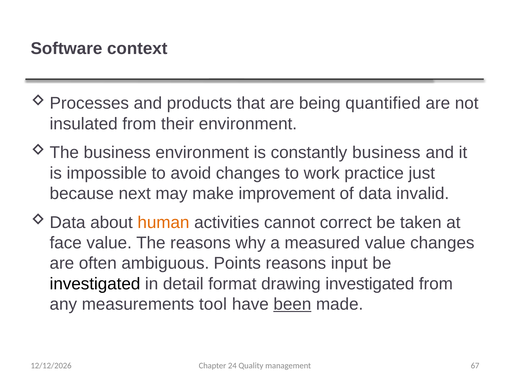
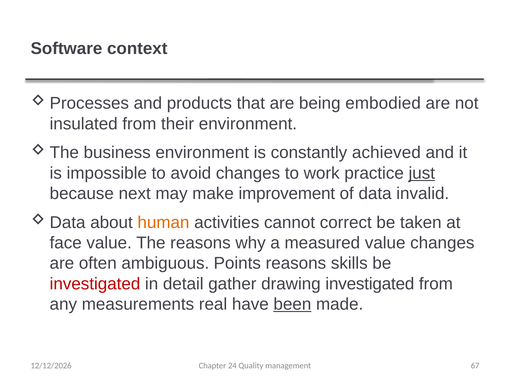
quantified: quantified -> embodied
constantly business: business -> achieved
just underline: none -> present
input: input -> skills
investigated at (95, 283) colour: black -> red
format: format -> gather
tool: tool -> real
